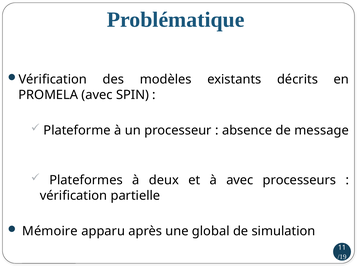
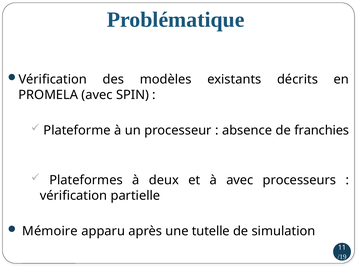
message: message -> franchies
global: global -> tutelle
